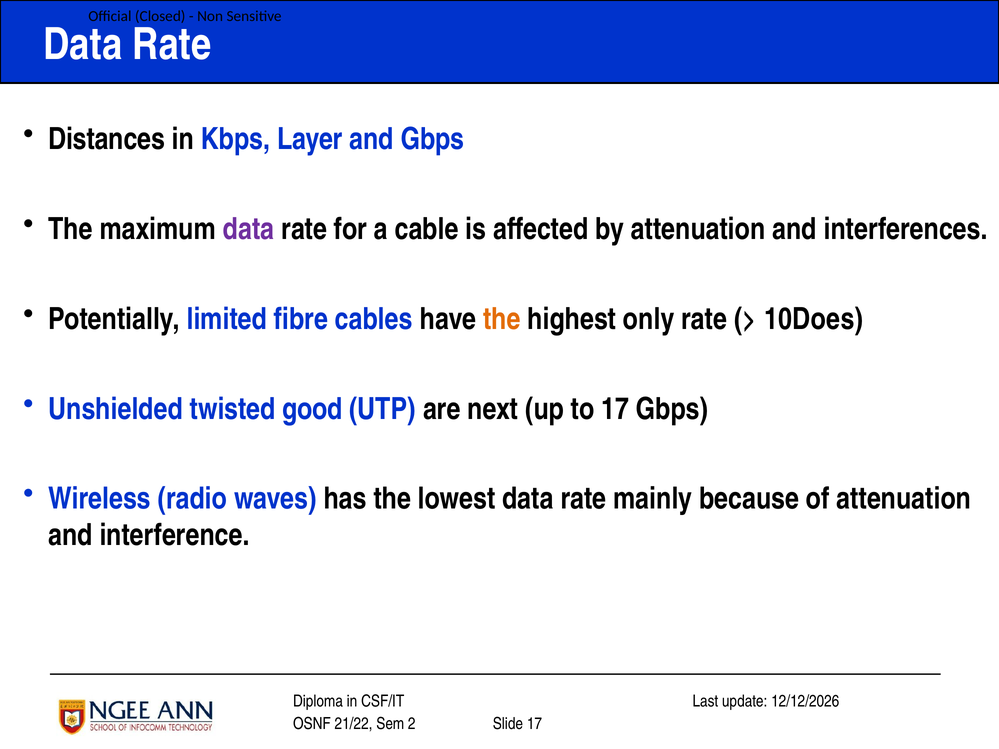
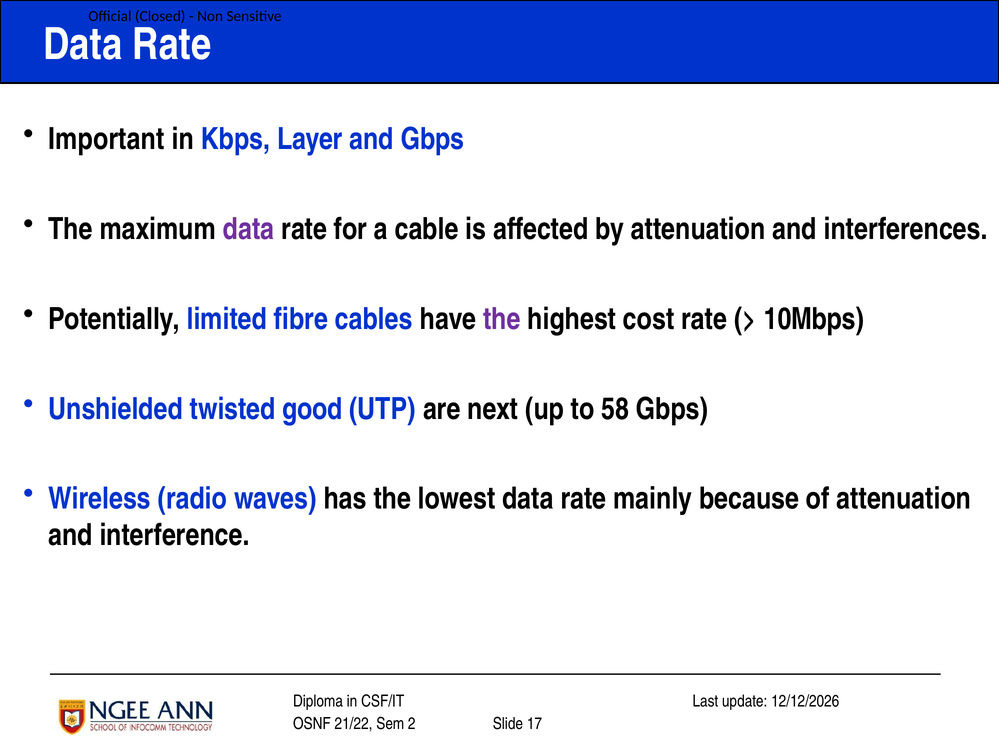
Distances: Distances -> Important
the at (502, 319) colour: orange -> purple
only: only -> cost
10Does: 10Does -> 10Mbps
to 17: 17 -> 58
